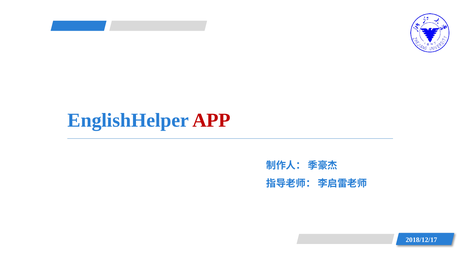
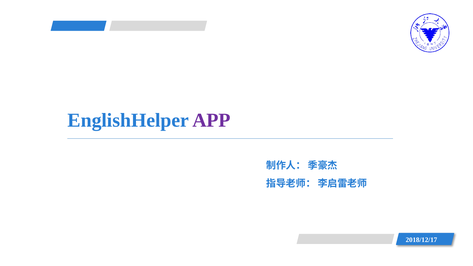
APP colour: red -> purple
